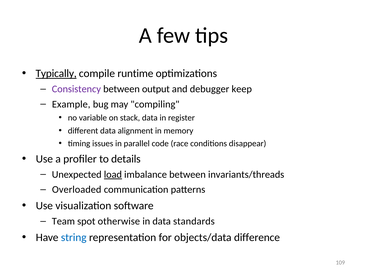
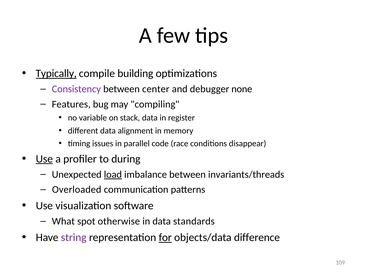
runtime: runtime -> building
output: output -> center
keep: keep -> none
Example: Example -> Features
Use at (44, 159) underline: none -> present
details: details -> during
Team: Team -> What
string colour: blue -> purple
for underline: none -> present
